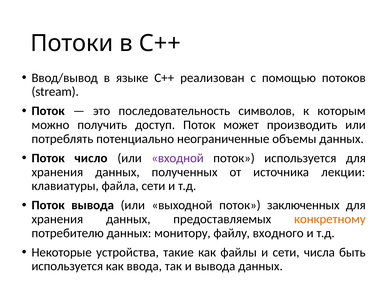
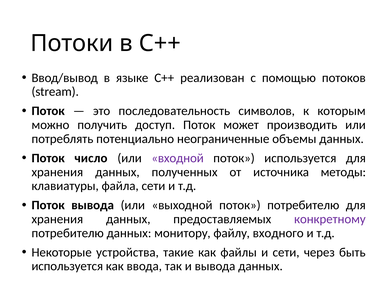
лекции: лекции -> методы
поток заключенных: заключенных -> потребителю
конкретному colour: orange -> purple
числа: числа -> через
